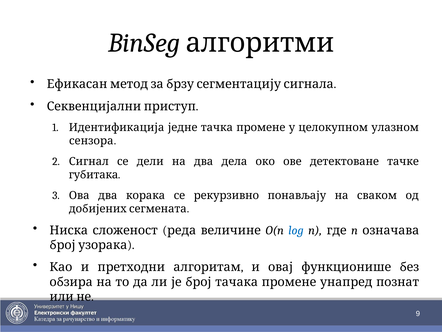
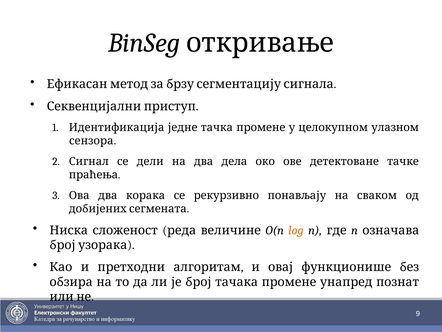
алгоритми: алгоритми -> откривање
губитака: губитака -> праћења
log colour: blue -> orange
